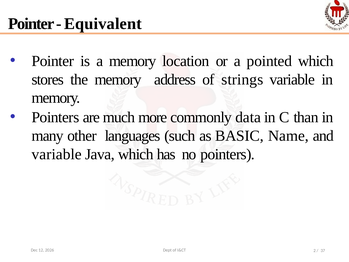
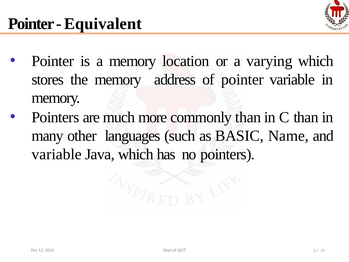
pointed: pointed -> varying
of strings: strings -> pointer
commonly data: data -> than
